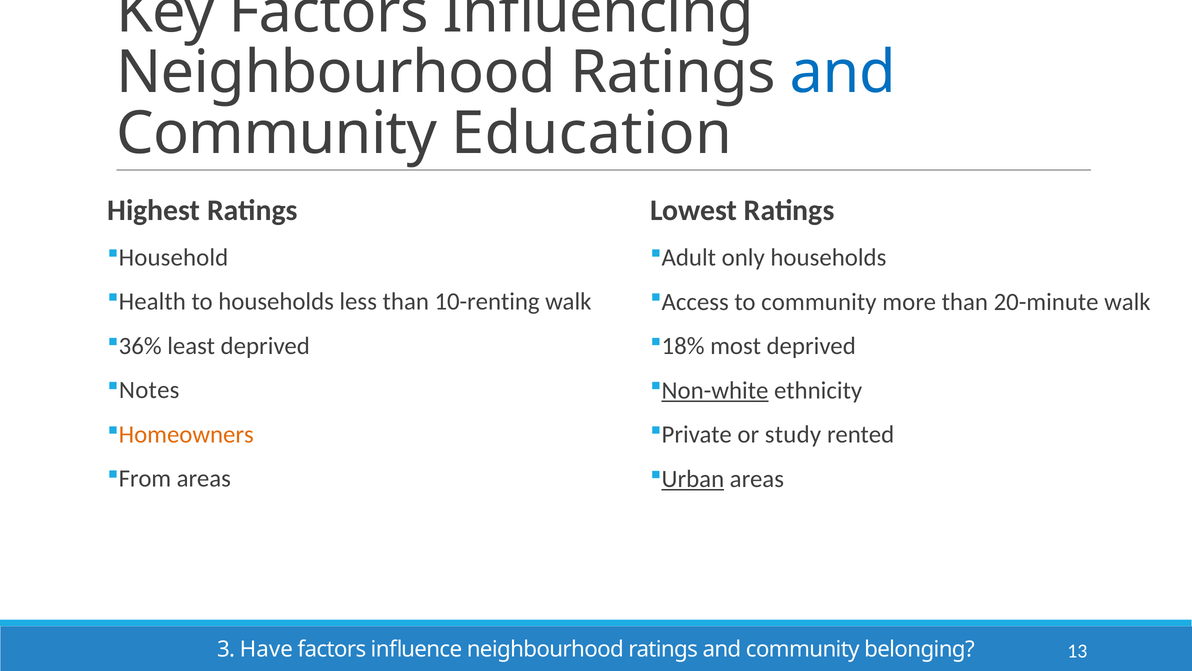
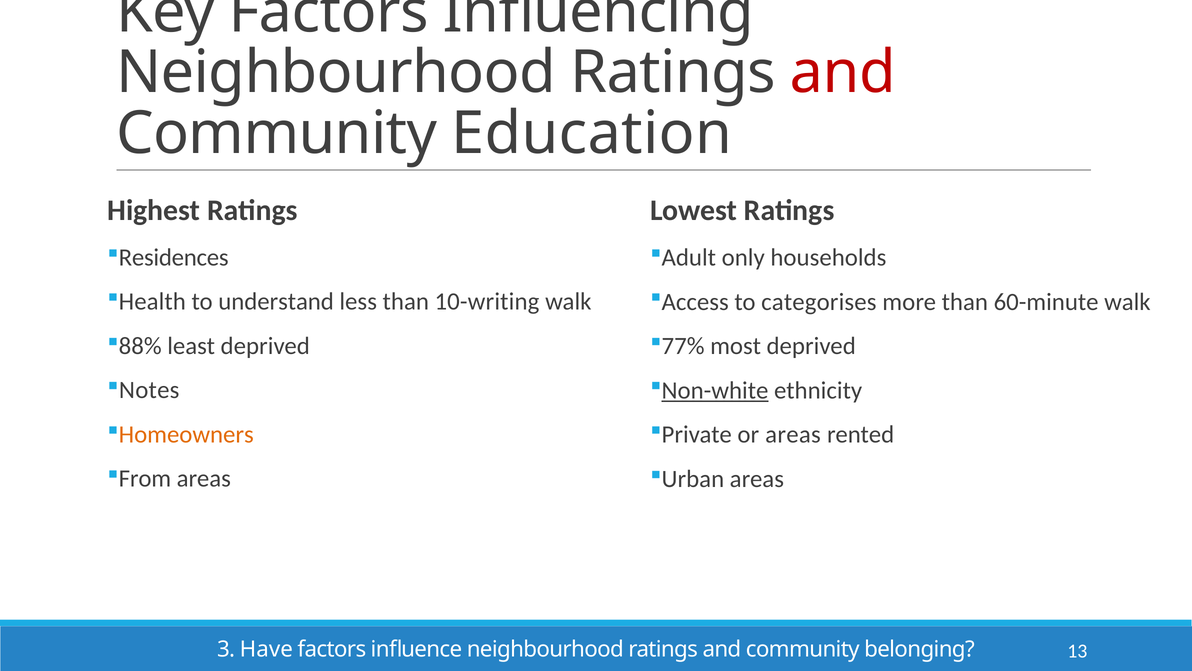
and at (843, 73) colour: blue -> red
Household: Household -> Residences
to households: households -> understand
10-renting: 10-renting -> 10-writing
to community: community -> categorises
20-minute: 20-minute -> 60-minute
36%: 36% -> 88%
18%: 18% -> 77%
or study: study -> areas
Urban underline: present -> none
